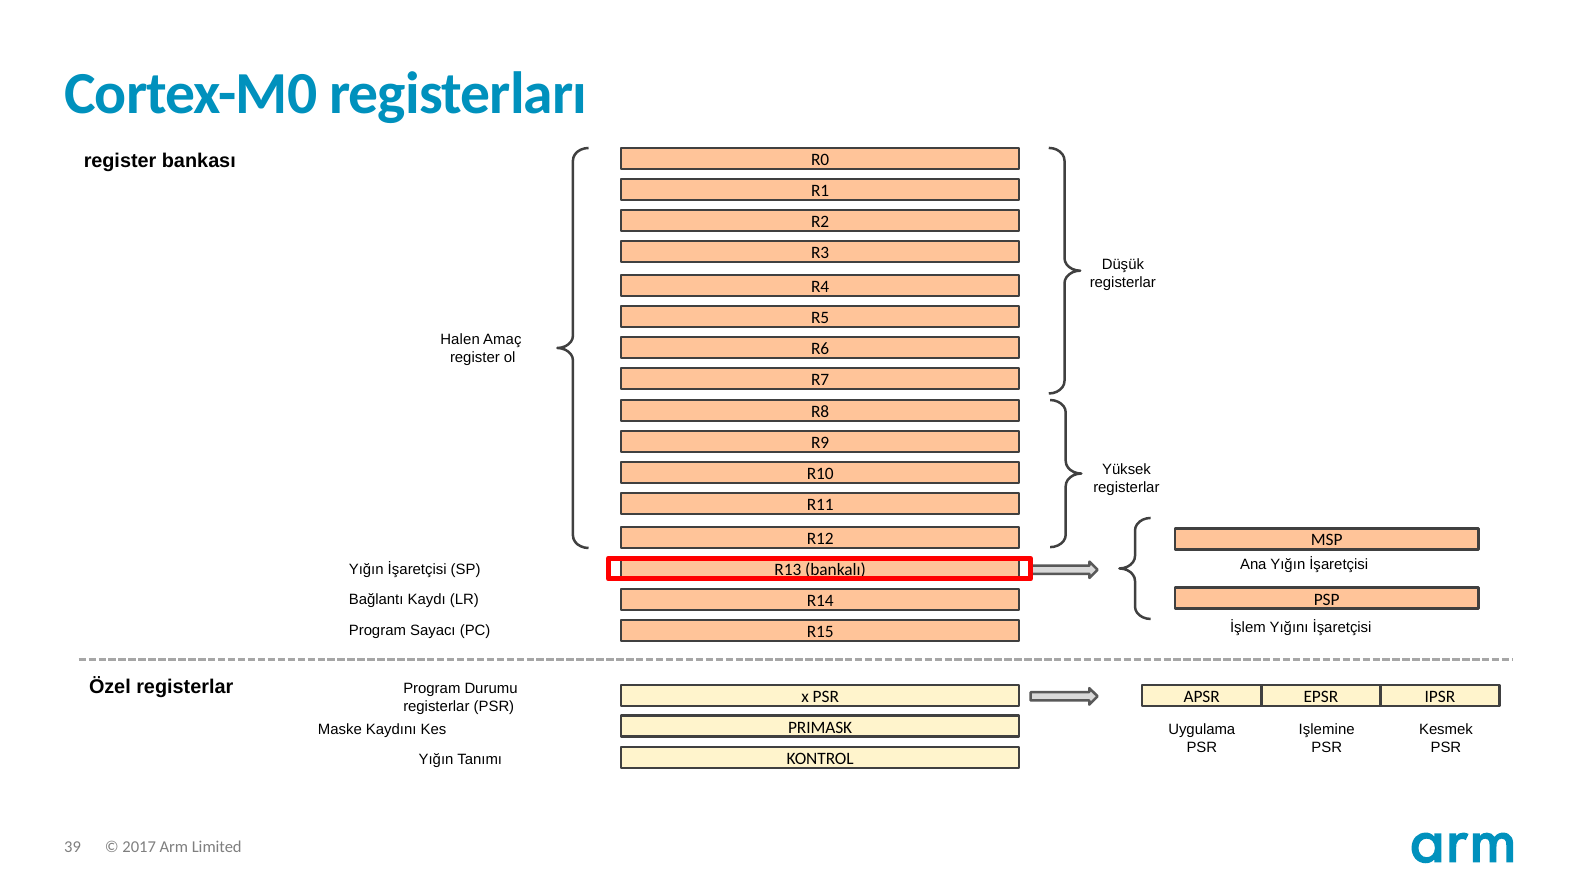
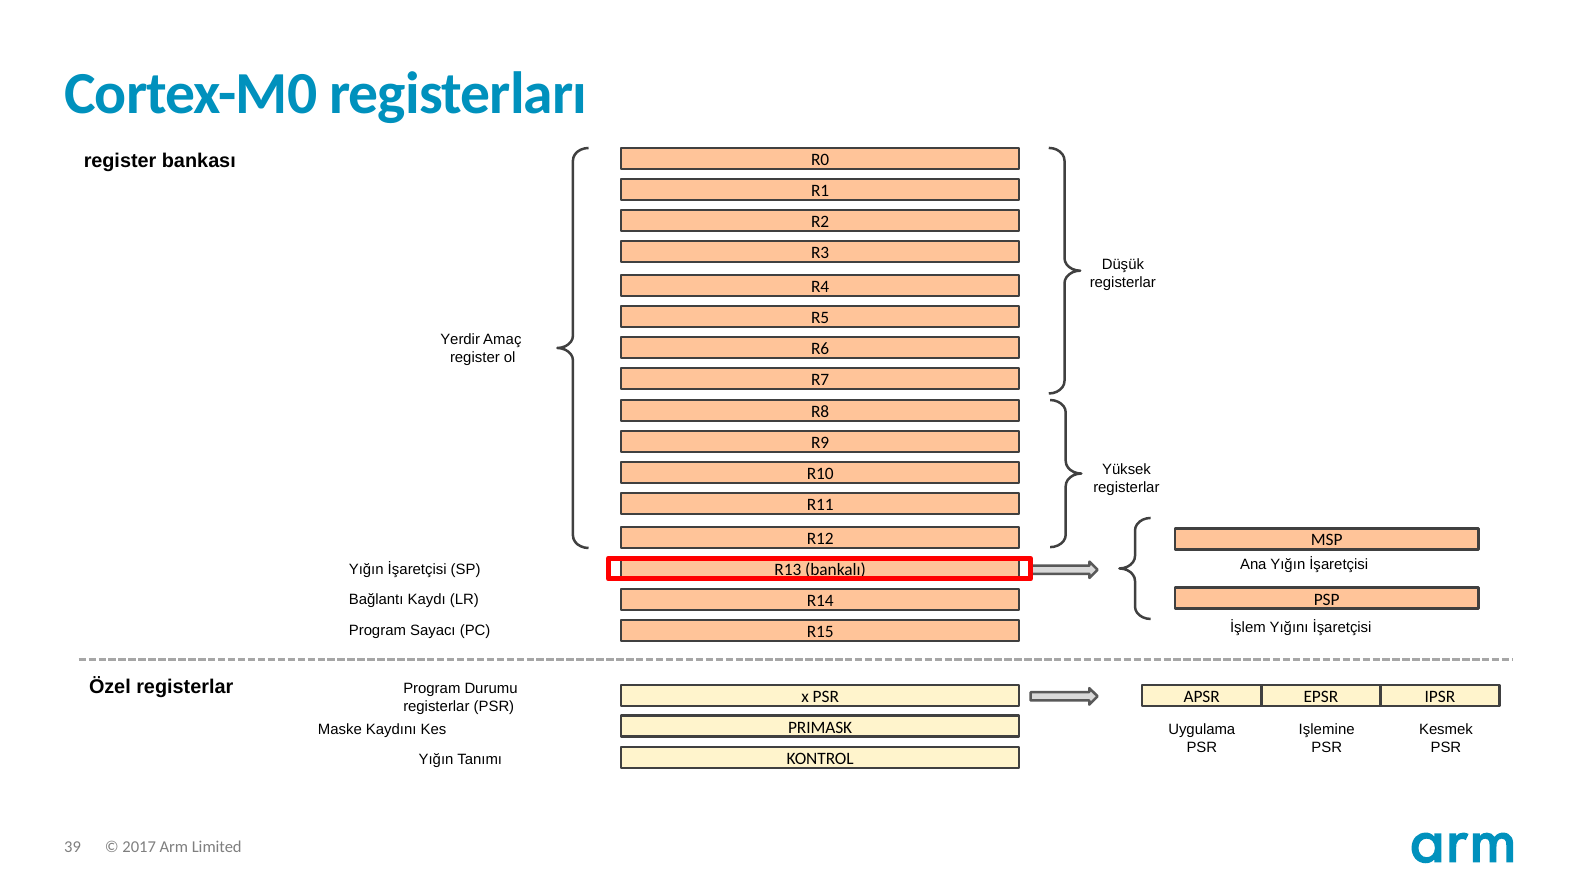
Halen: Halen -> Yerdir
